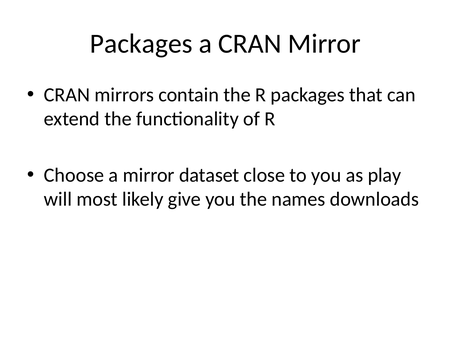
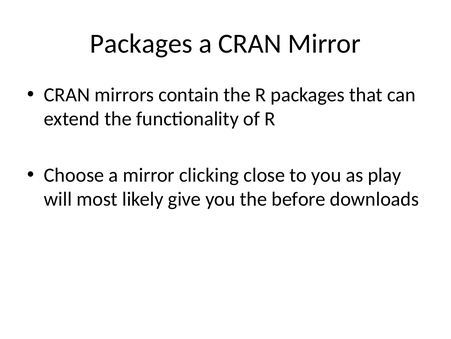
dataset: dataset -> clicking
names: names -> before
